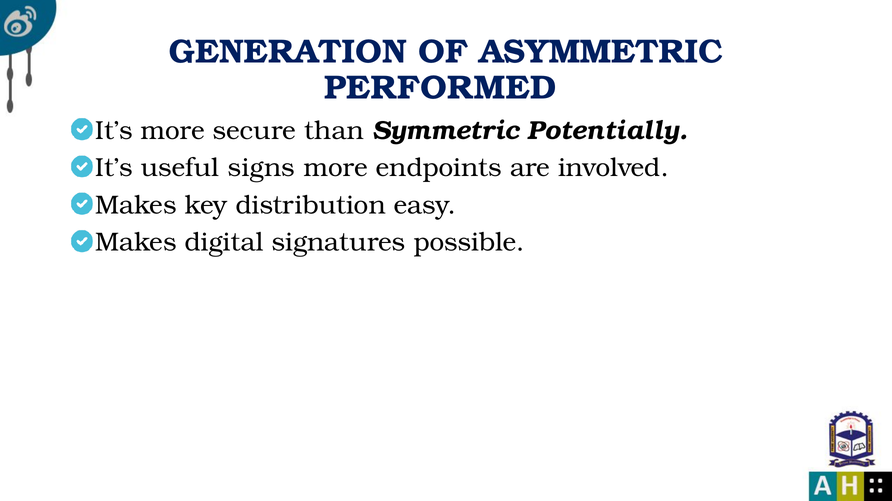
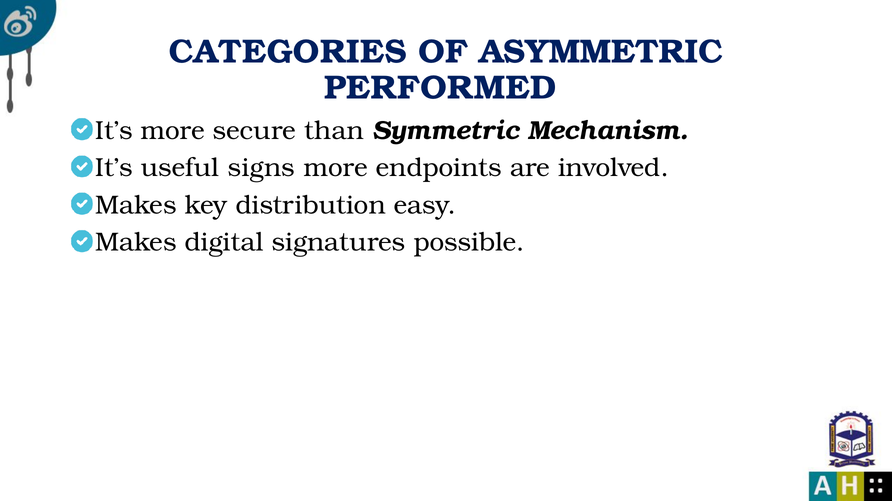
GENERATION: GENERATION -> CATEGORIES
Potentially: Potentially -> Mechanism
